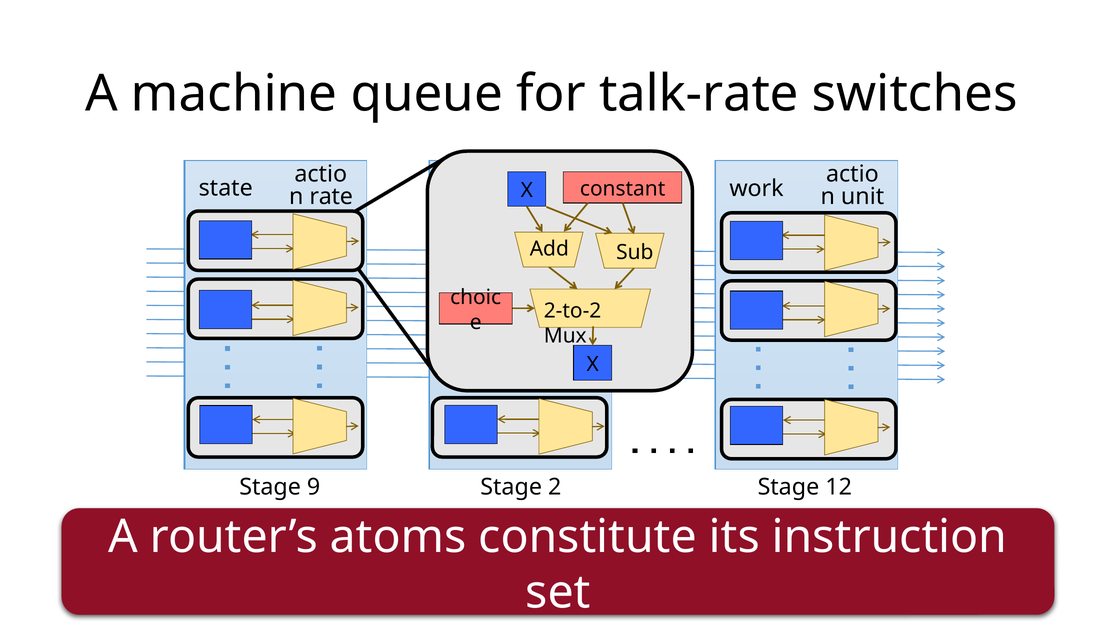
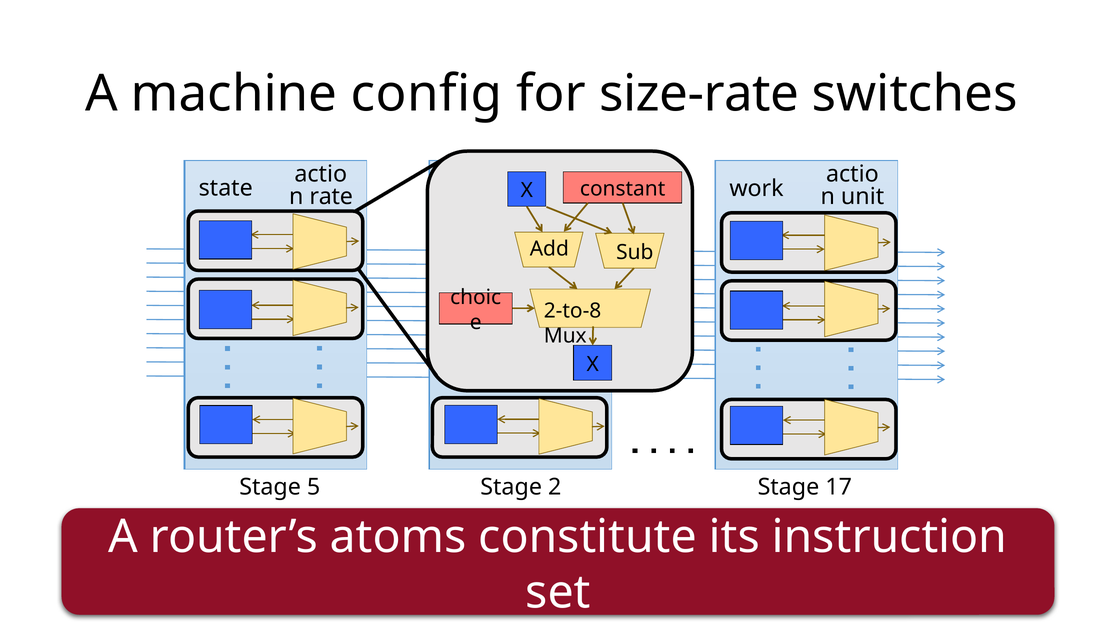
queue: queue -> config
talk-rate: talk-rate -> size-rate
2-to-2: 2-to-2 -> 2-to-8
9: 9 -> 5
12: 12 -> 17
